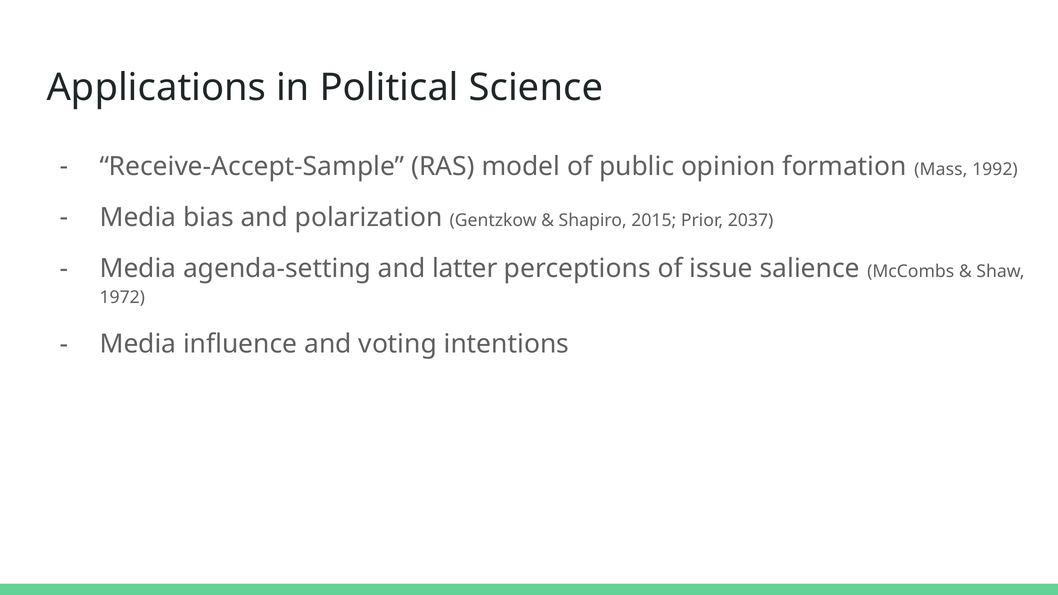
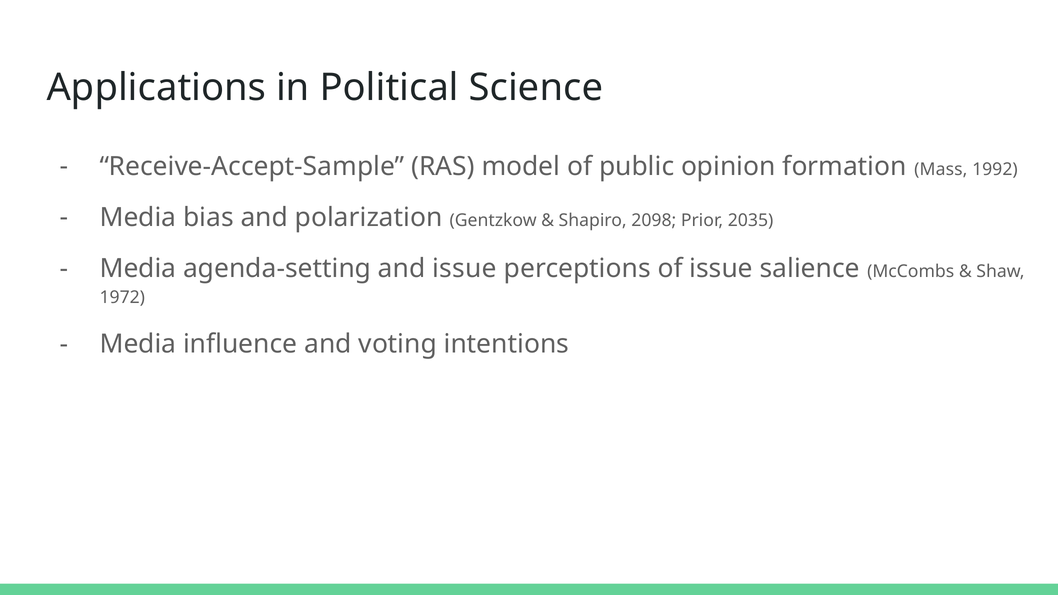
2015: 2015 -> 2098
2037: 2037 -> 2035
and latter: latter -> issue
